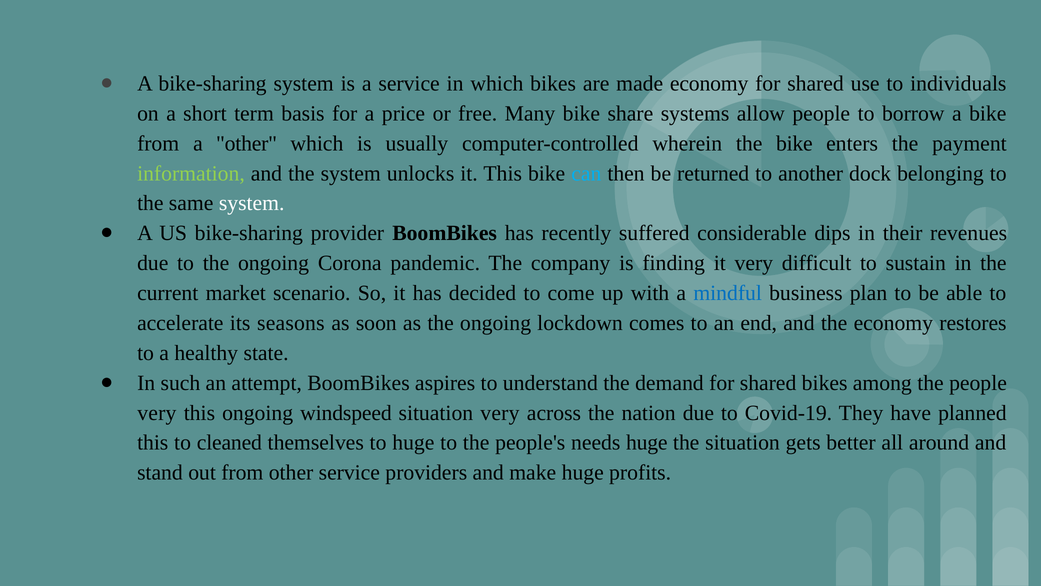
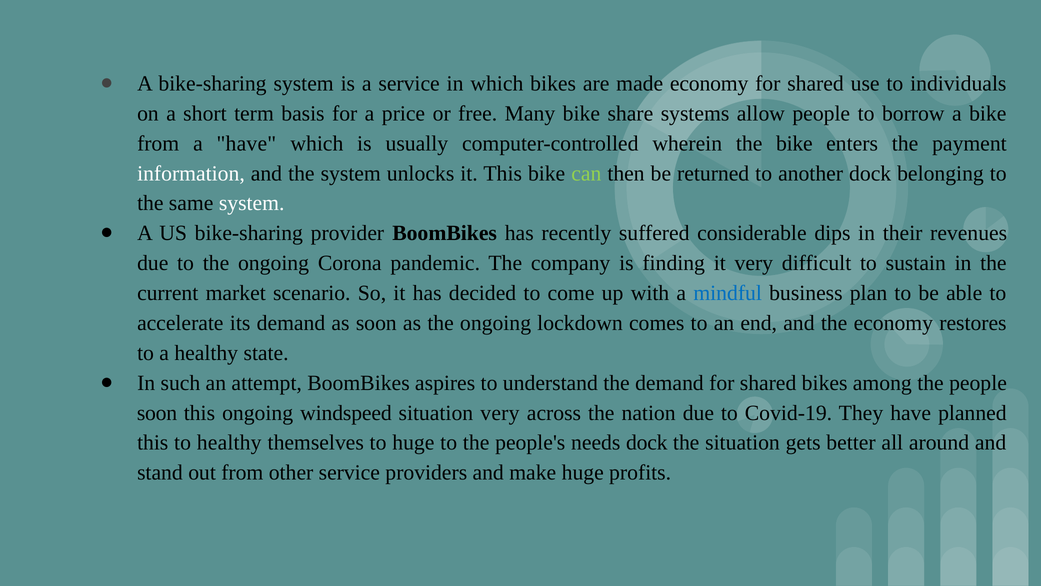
a other: other -> have
information colour: light green -> white
can colour: light blue -> light green
its seasons: seasons -> demand
very at (157, 413): very -> soon
to cleaned: cleaned -> healthy
needs huge: huge -> dock
